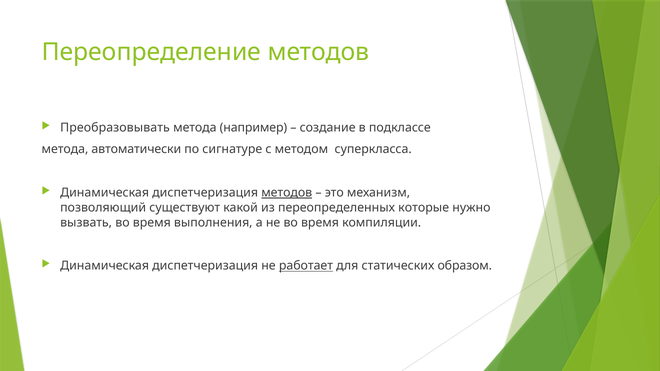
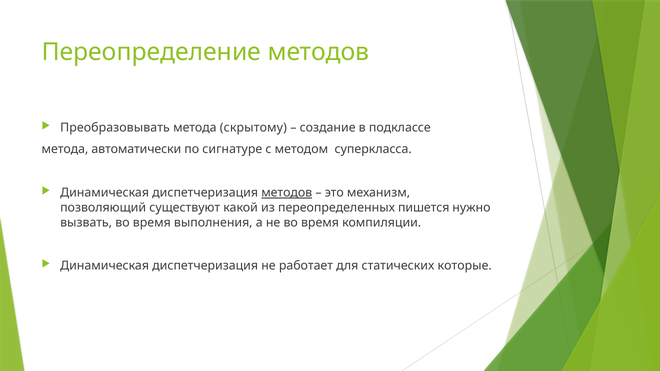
например: например -> скрытому
которые: которые -> пишется
работает underline: present -> none
образом: образом -> которые
